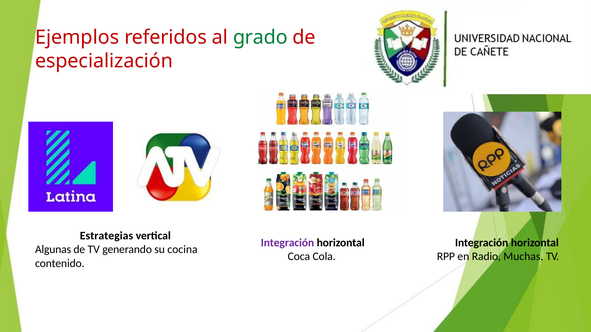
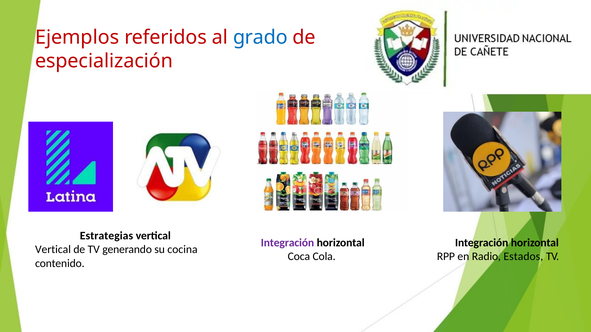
grado colour: green -> blue
Algunas at (53, 250): Algunas -> Vertical
Muchas: Muchas -> Estados
